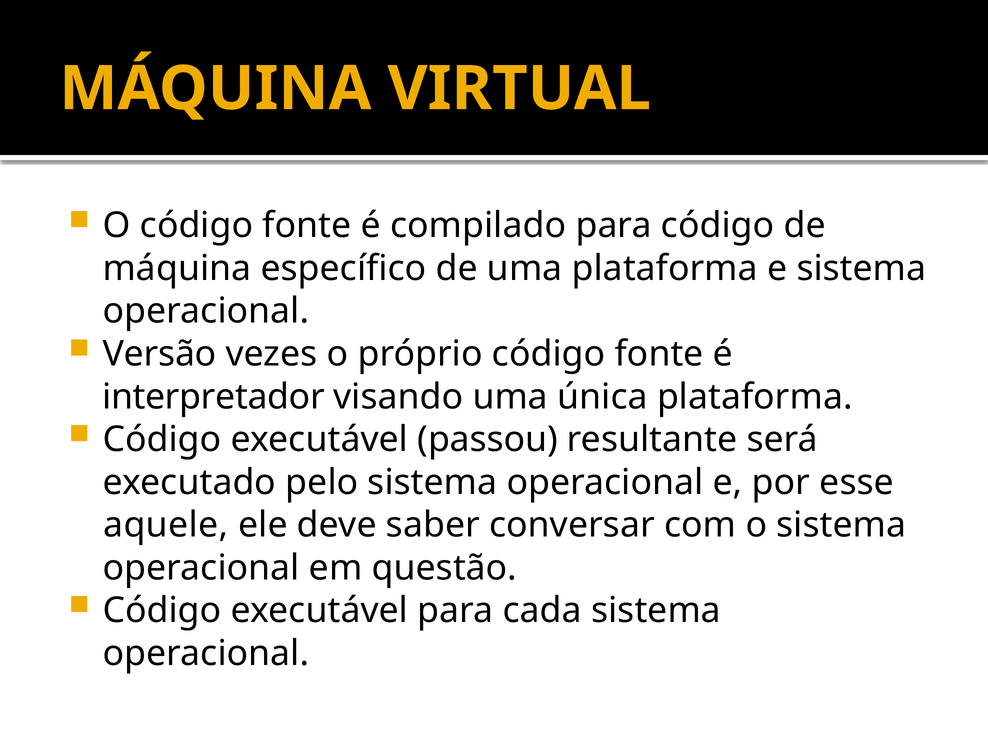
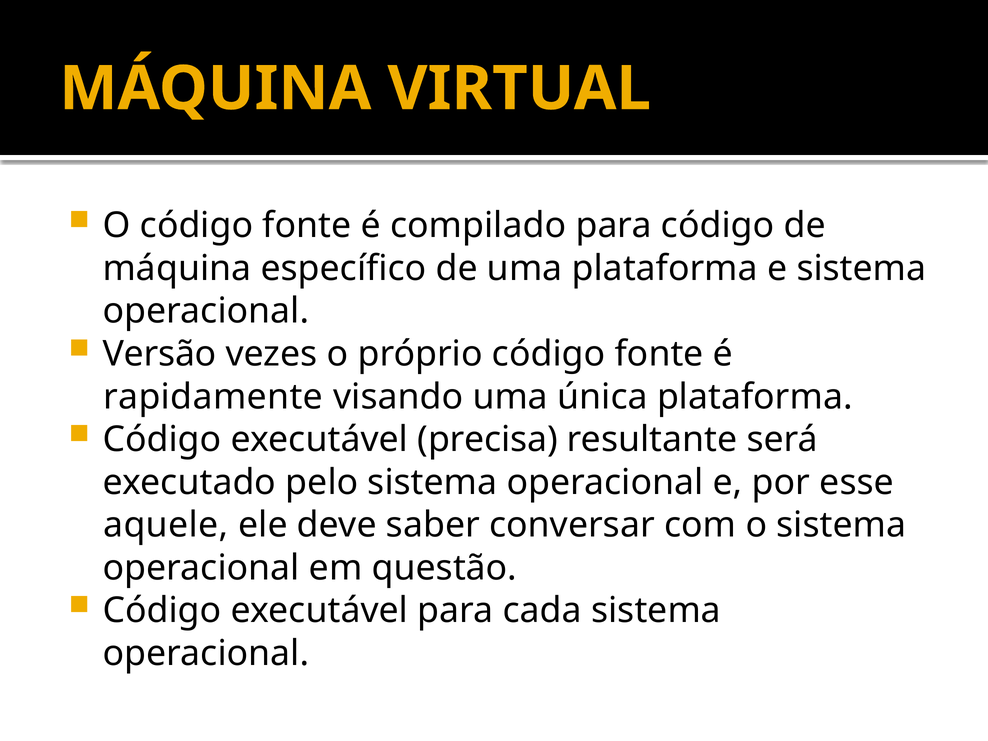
interpretador: interpretador -> rapidamente
passou: passou -> precisa
